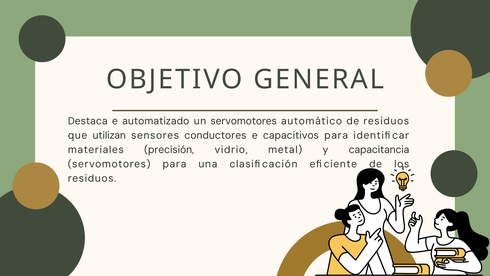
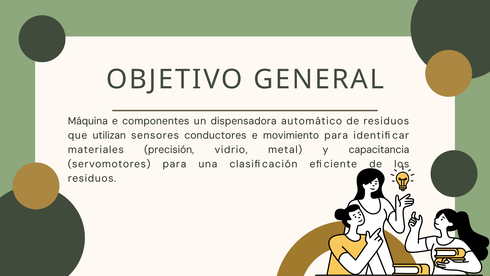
Destaca: Destaca -> Máquina
automatizado: automatizado -> componentes
un servomotores: servomotores -> dispensadora
capacitivos: capacitivos -> movimiento
